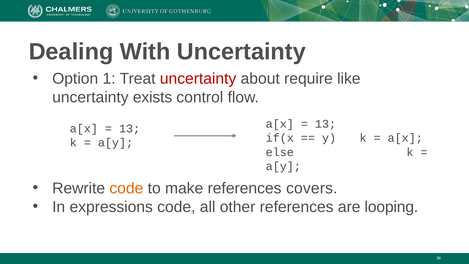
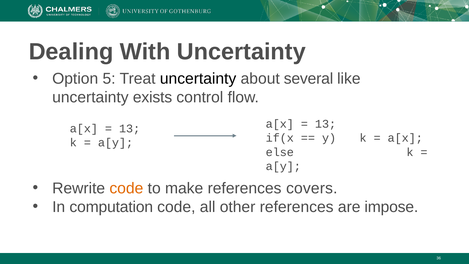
1: 1 -> 5
uncertainty at (198, 79) colour: red -> black
require: require -> several
expressions: expressions -> computation
looping: looping -> impose
